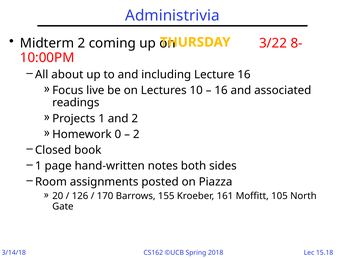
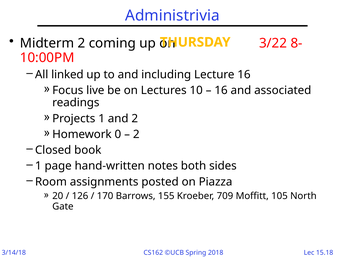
about: about -> linked
161: 161 -> 709
